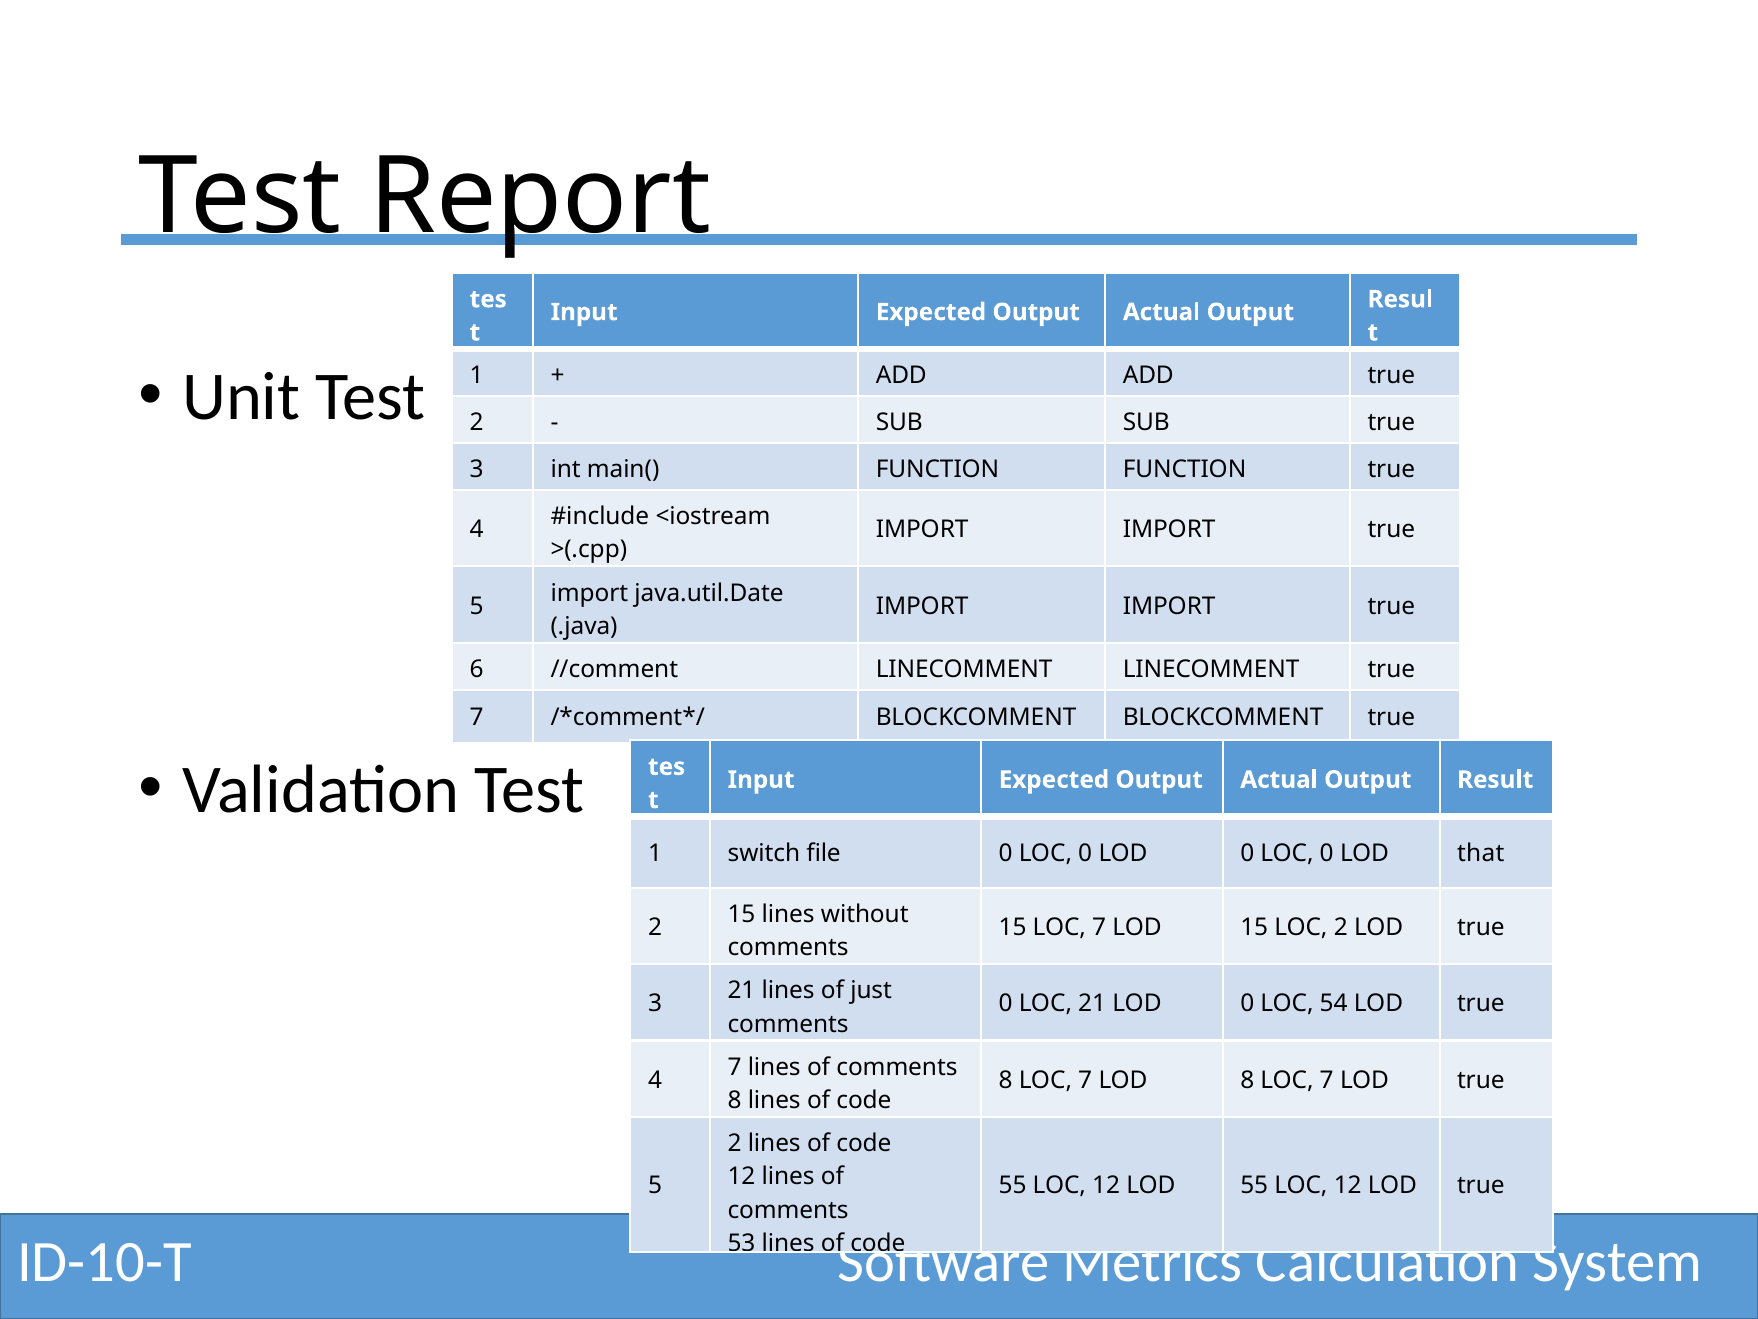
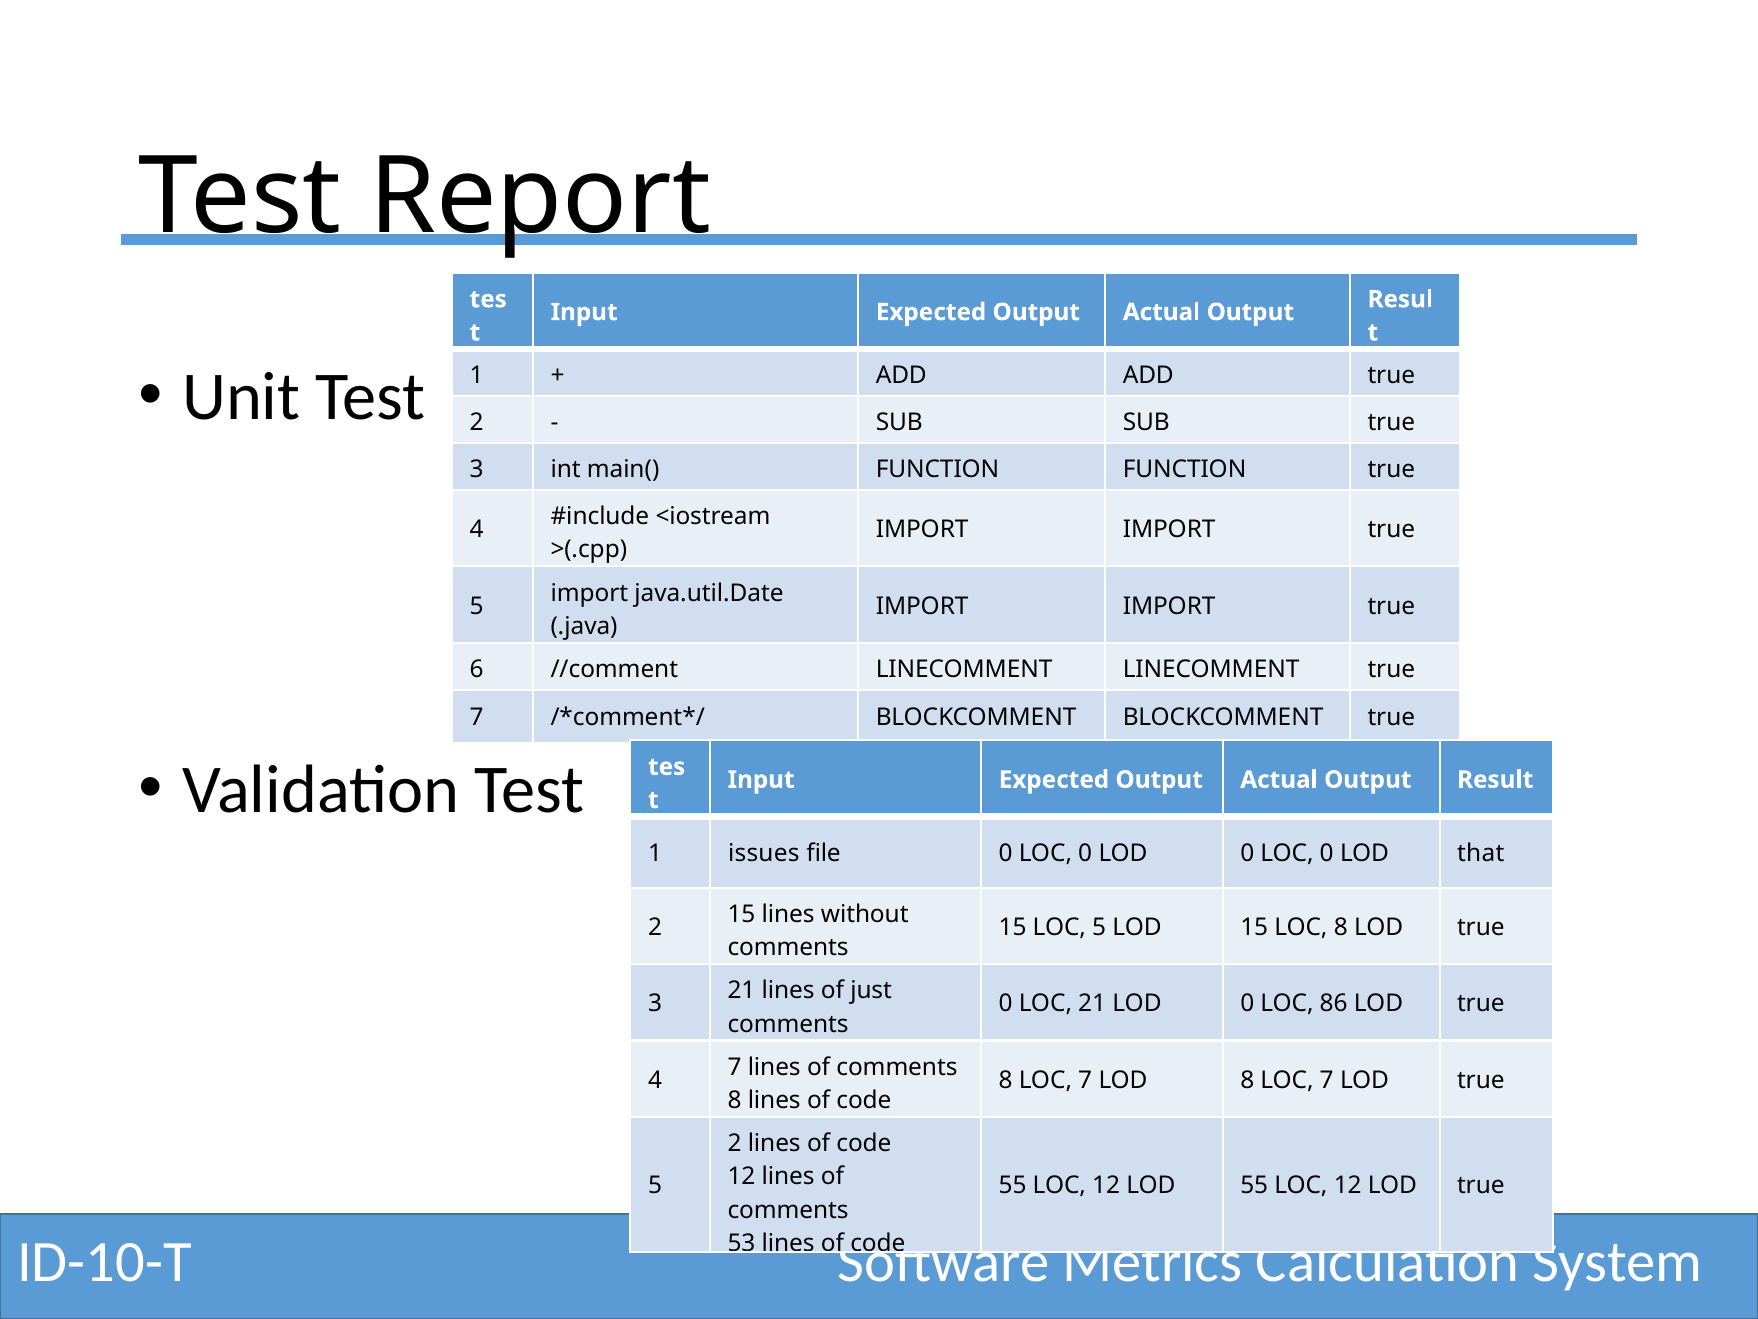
switch: switch -> issues
15 LOC 7: 7 -> 5
LOC 2: 2 -> 8
54: 54 -> 86
